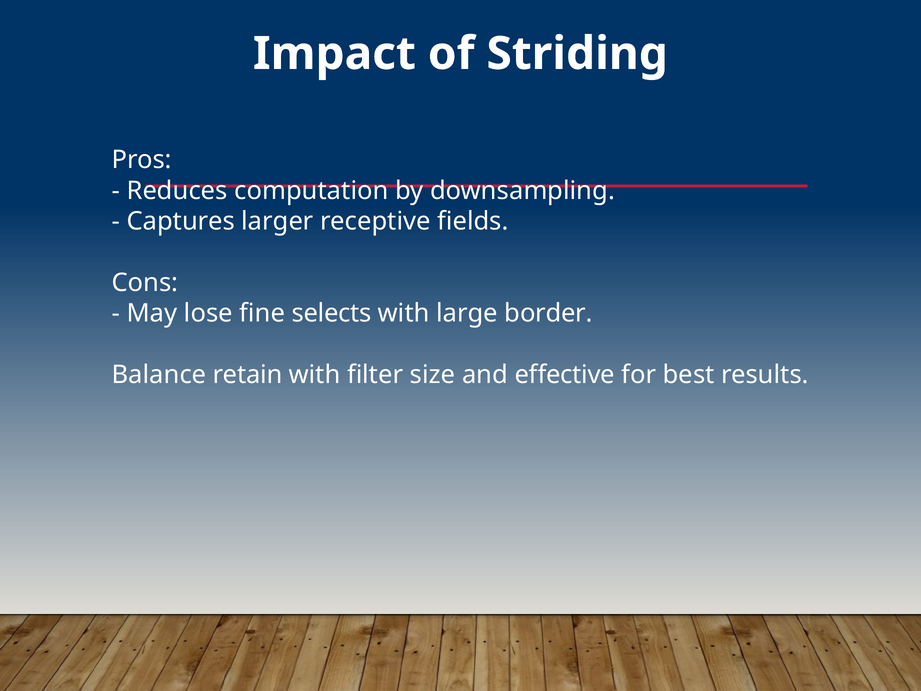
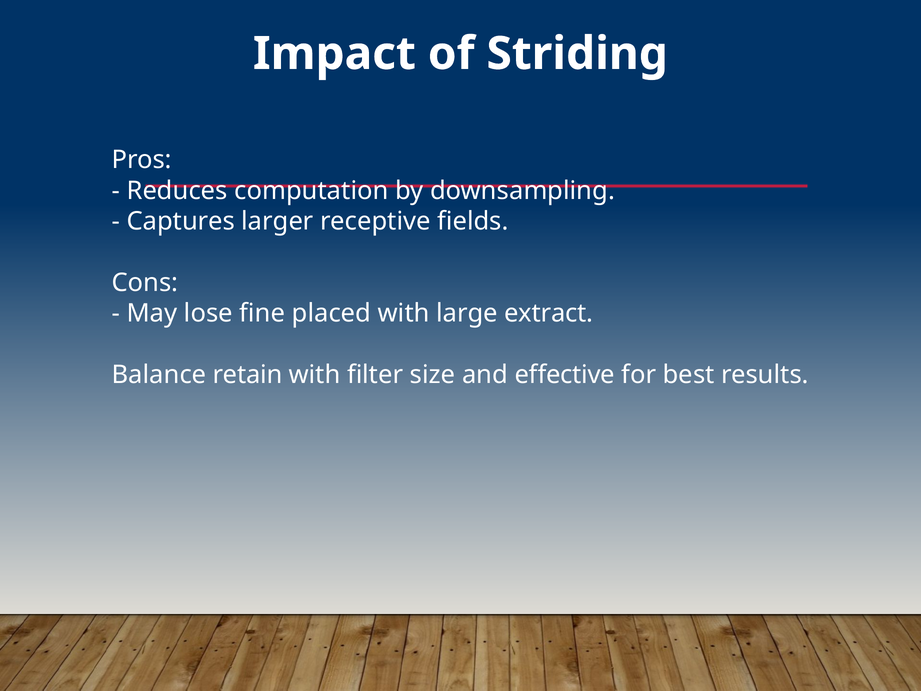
selects: selects -> placed
border: border -> extract
